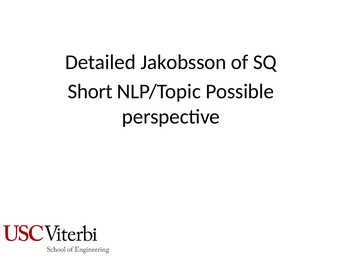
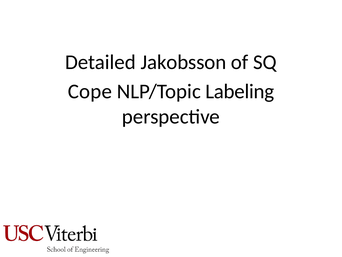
Short: Short -> Cope
Possible: Possible -> Labeling
